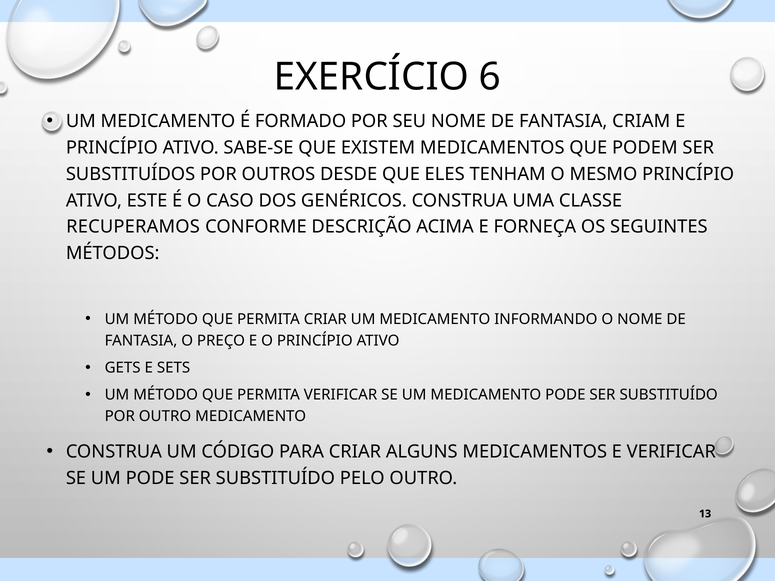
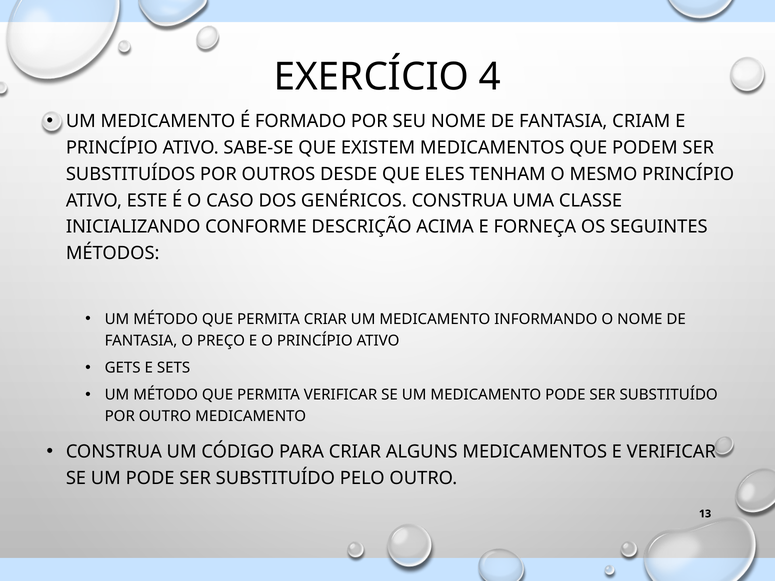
6: 6 -> 4
RECUPERAMOS: RECUPERAMOS -> INICIALIZANDO
